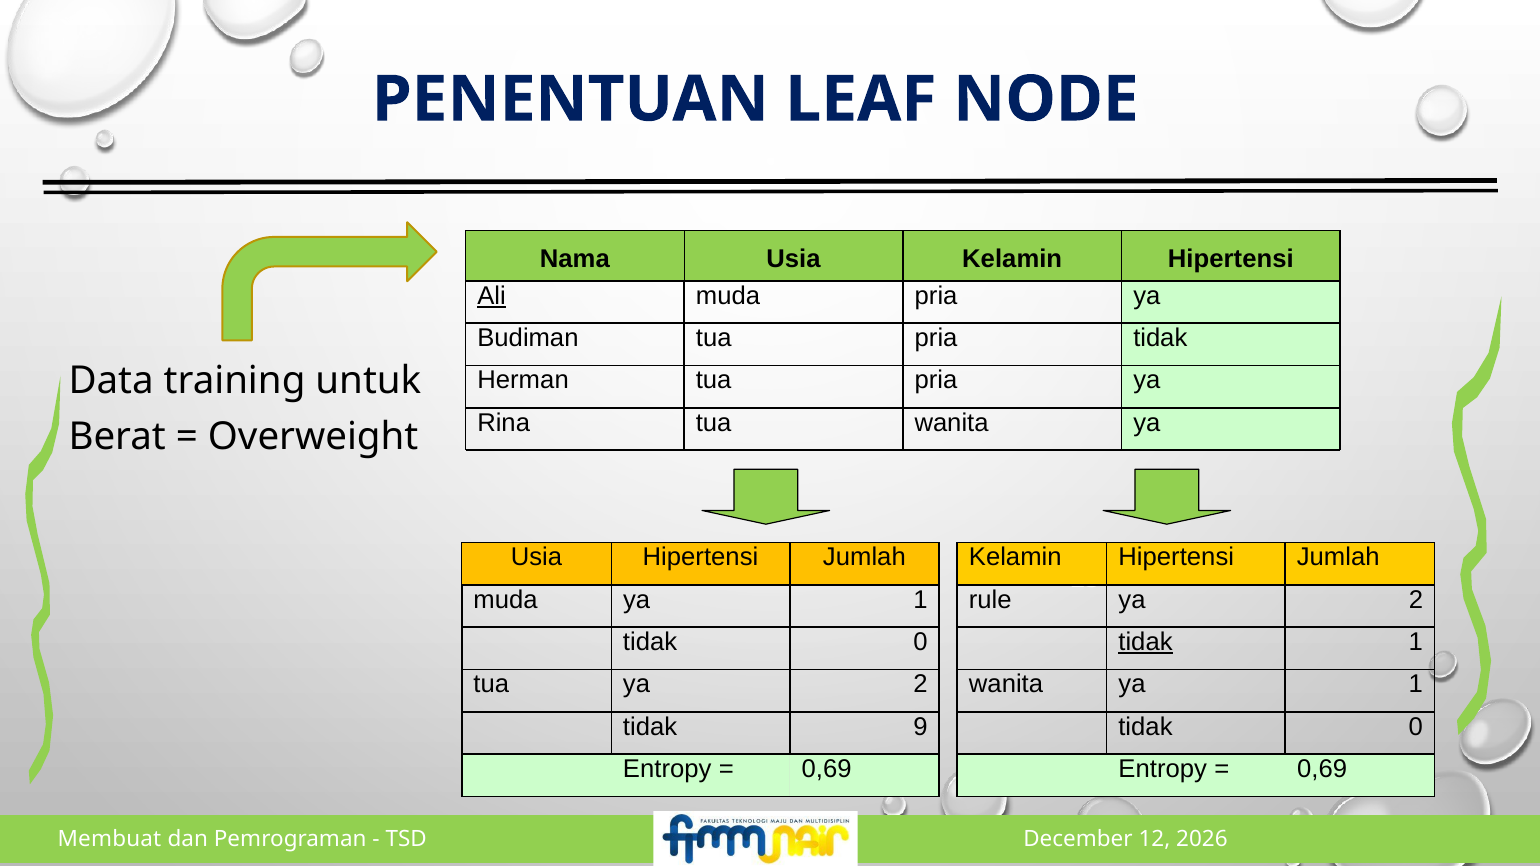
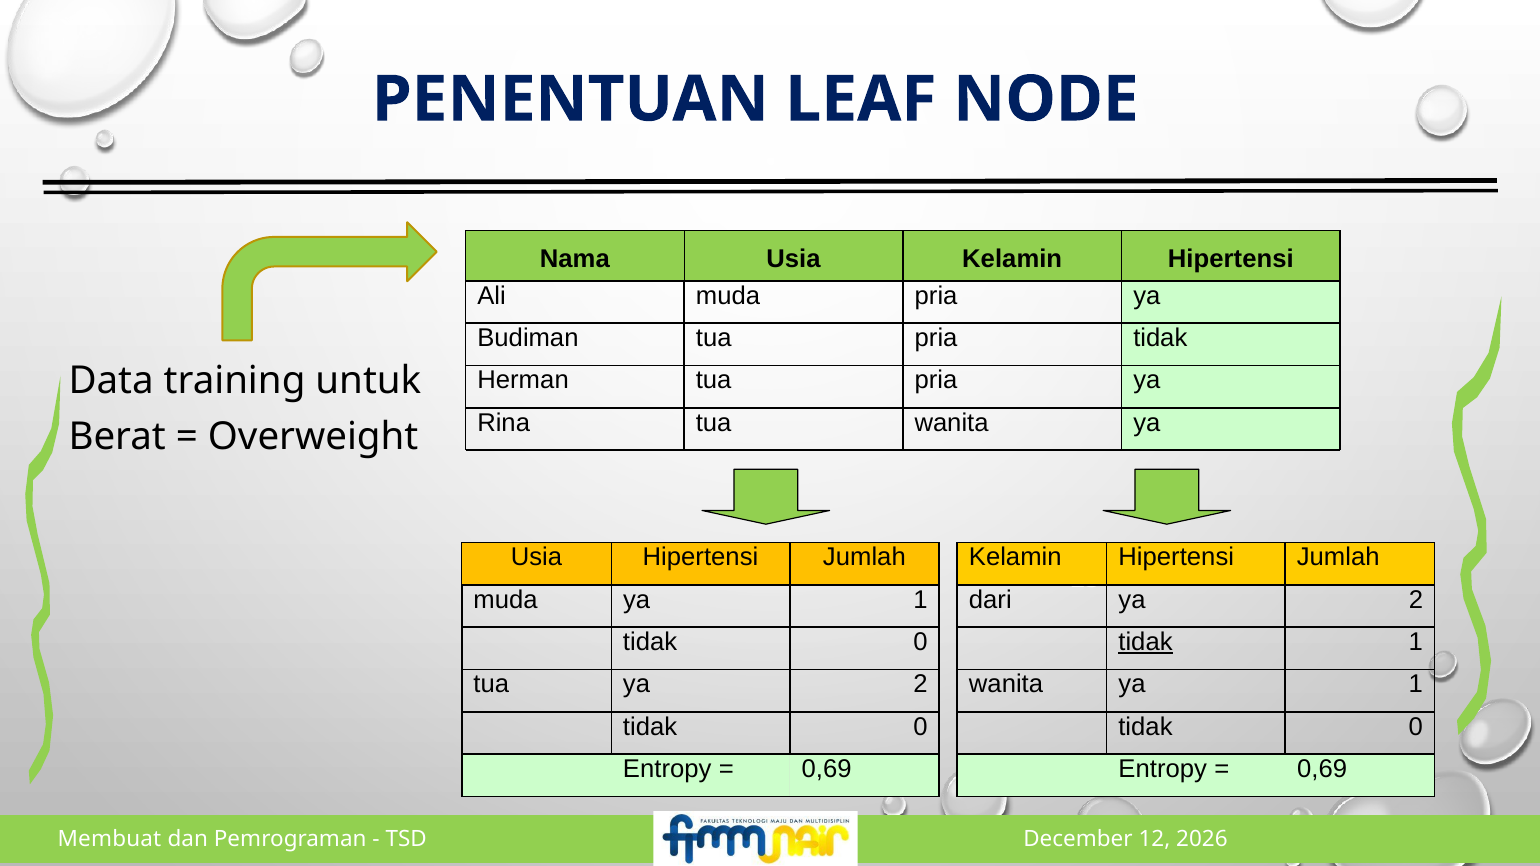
Ali underline: present -> none
rule: rule -> dari
9 at (920, 727): 9 -> 0
